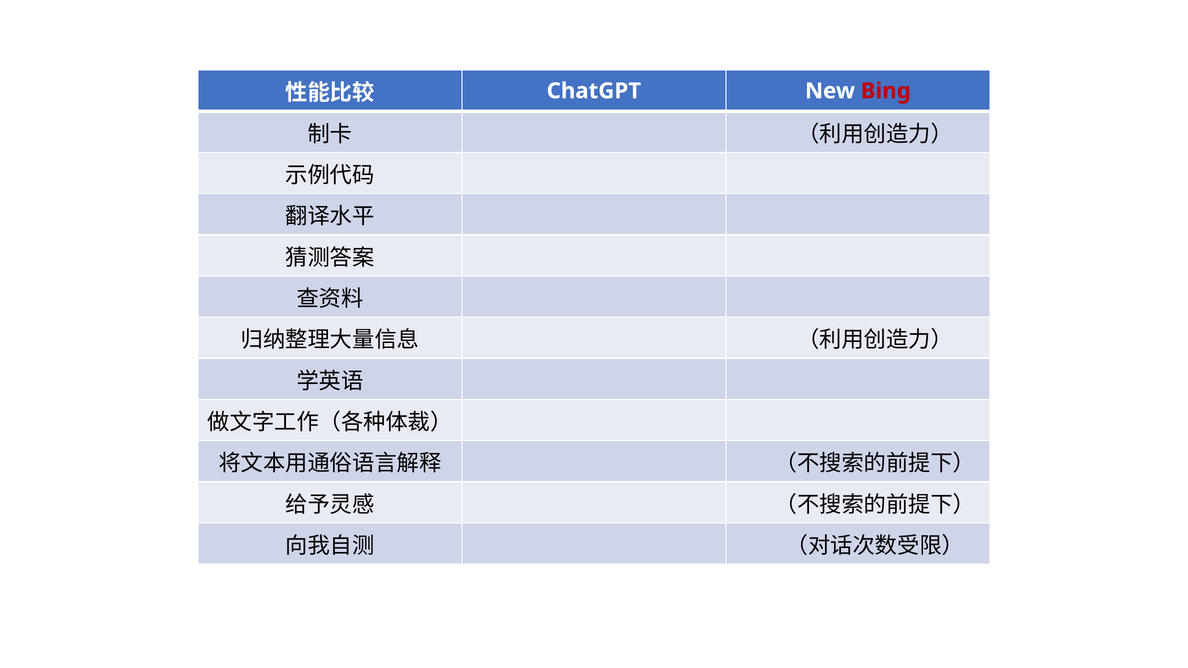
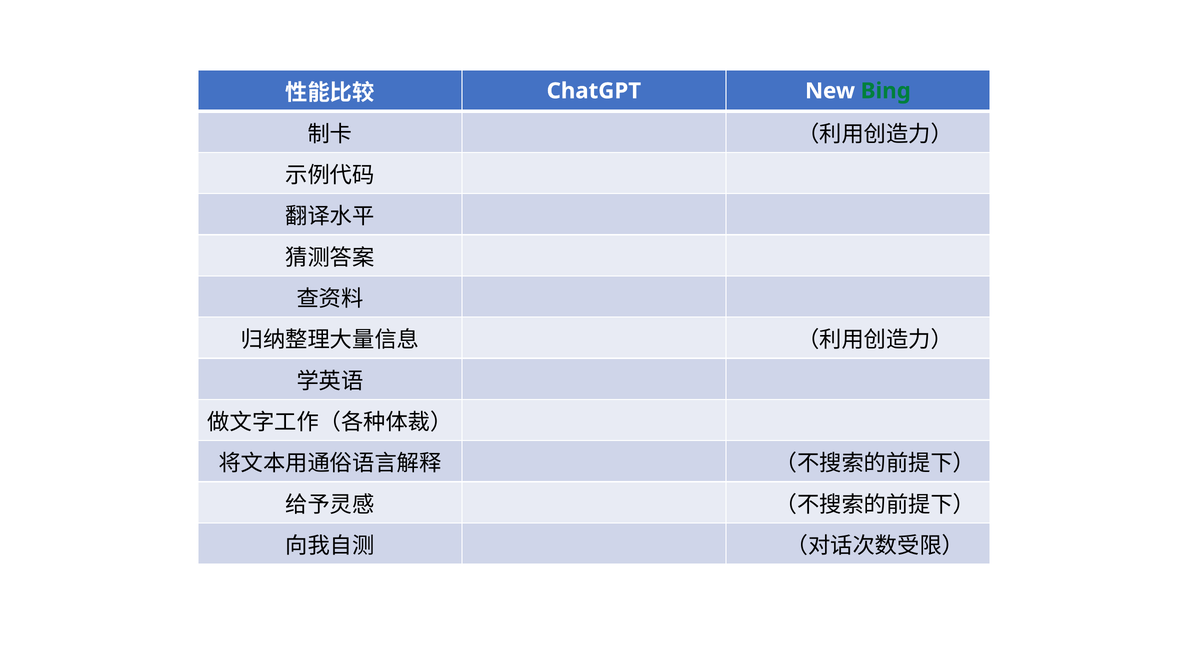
Bing colour: red -> green
